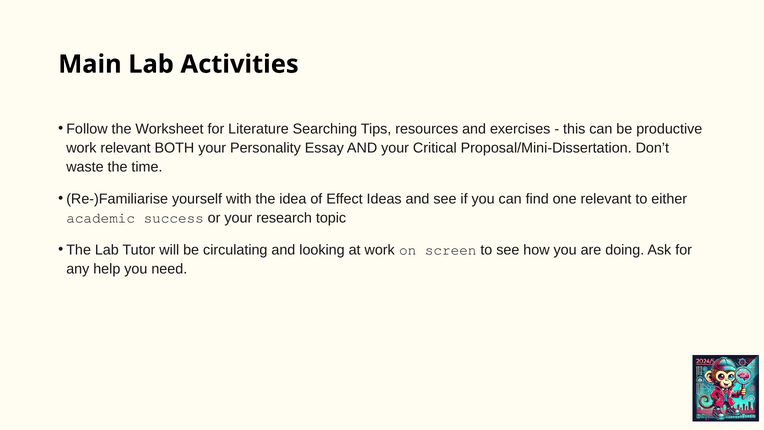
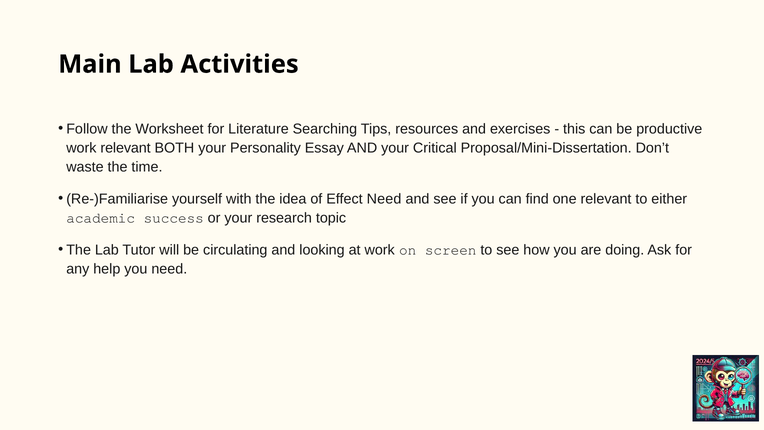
Effect Ideas: Ideas -> Need
